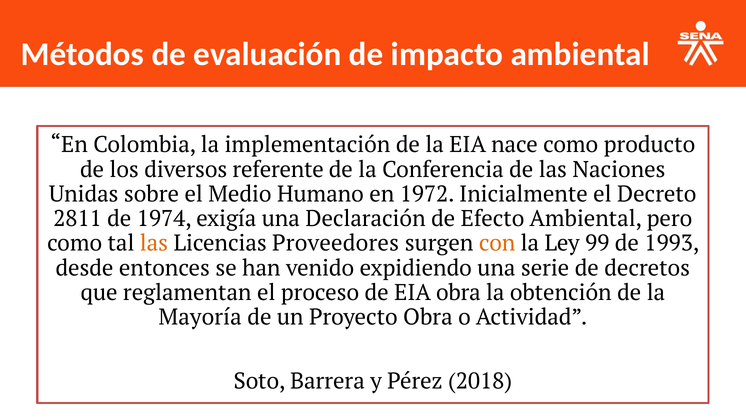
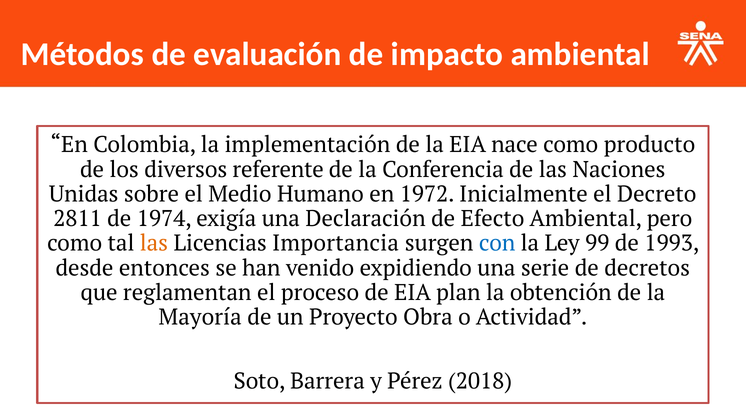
Proveedores: Proveedores -> Importancia
con colour: orange -> blue
EIA obra: obra -> plan
